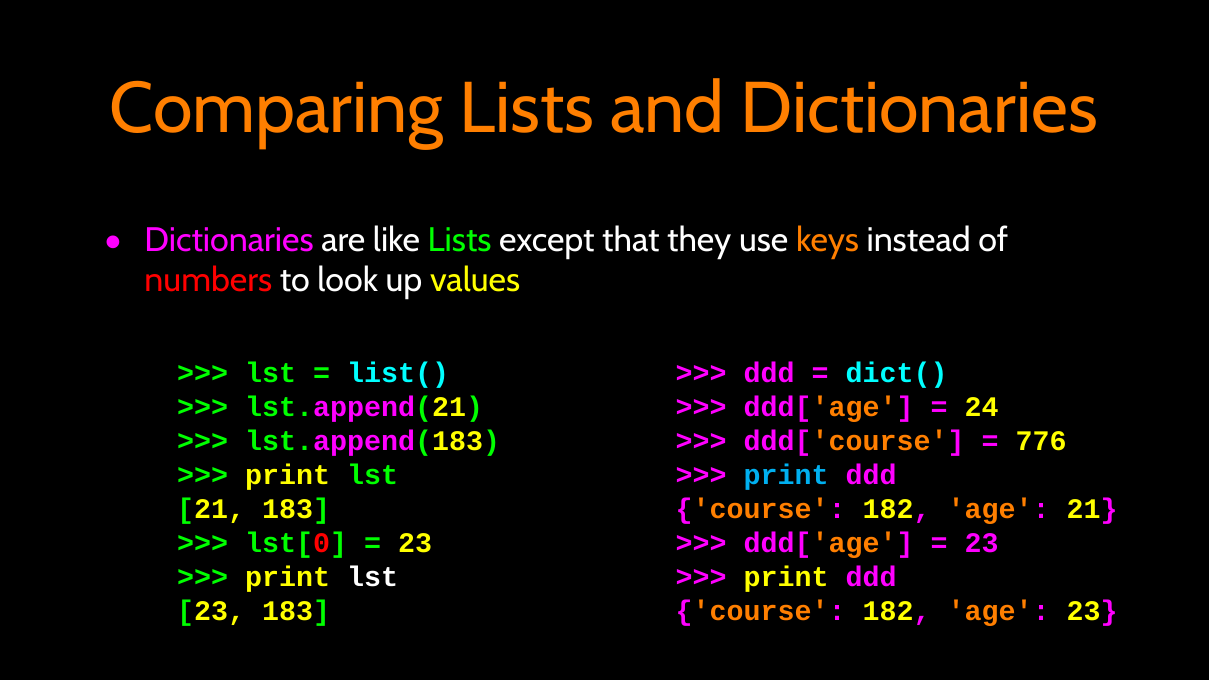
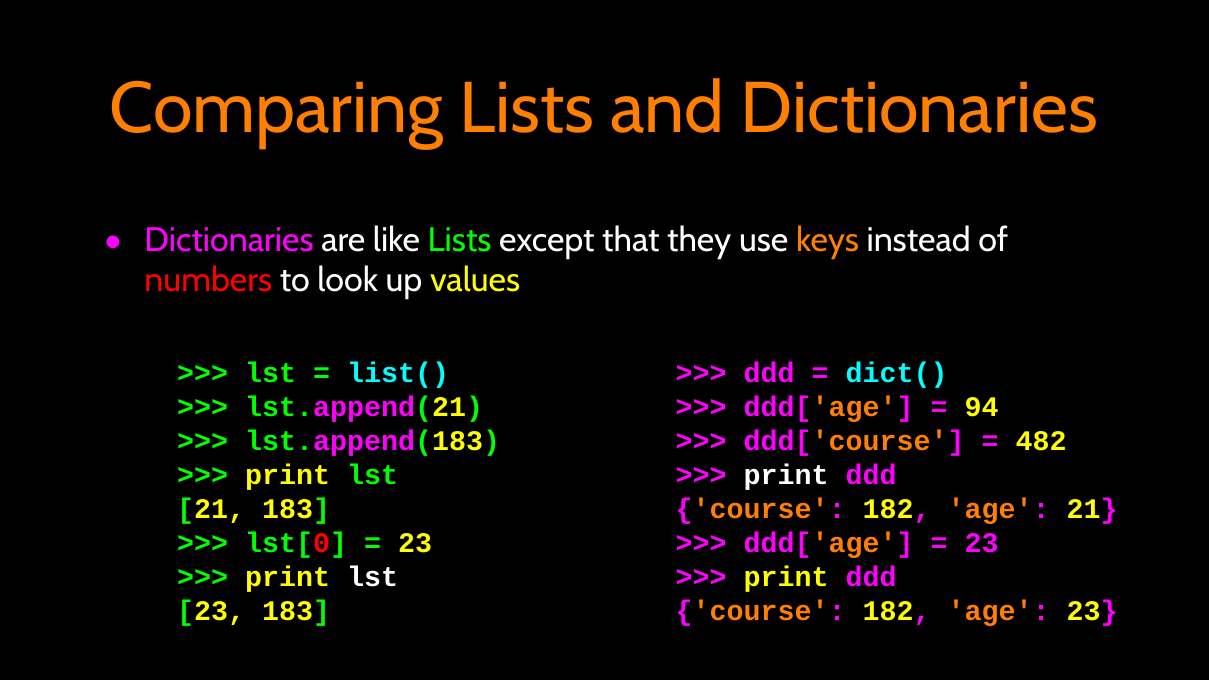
24: 24 -> 94
776: 776 -> 482
print at (786, 475) colour: light blue -> white
